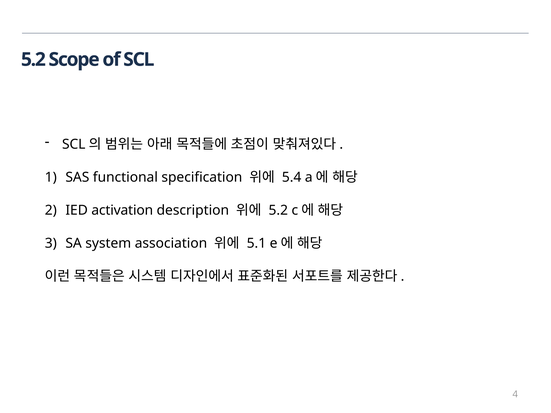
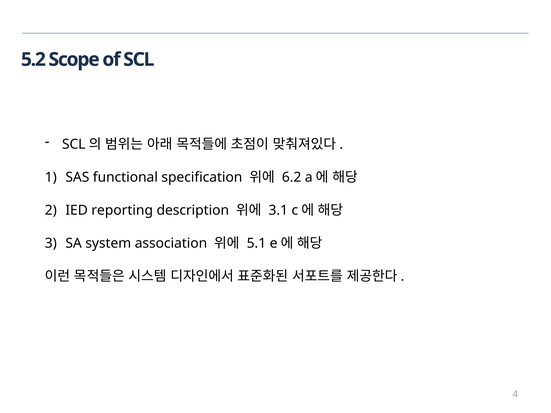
5.4: 5.4 -> 6.2
activation: activation -> reporting
5.2 at (278, 210): 5.2 -> 3.1
